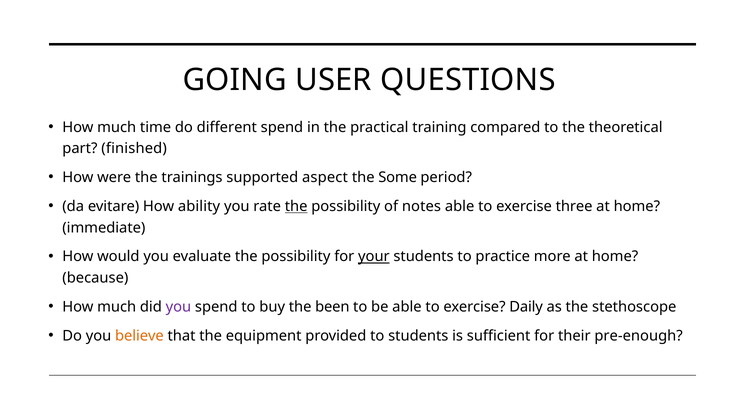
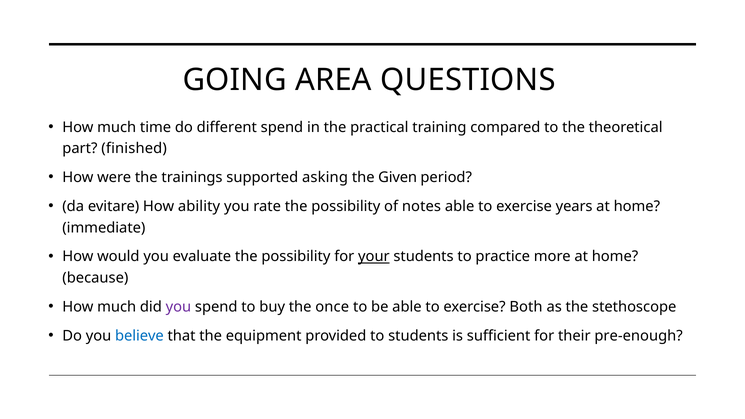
USER: USER -> AREA
aspect: aspect -> asking
Some: Some -> Given
the at (296, 206) underline: present -> none
three: three -> years
been: been -> once
Daily: Daily -> Both
believe colour: orange -> blue
